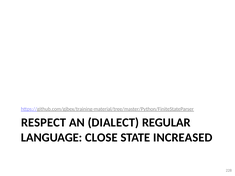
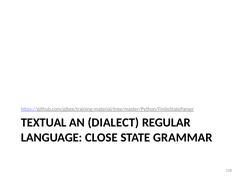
RESPECT: RESPECT -> TEXTUAL
INCREASED: INCREASED -> GRAMMAR
